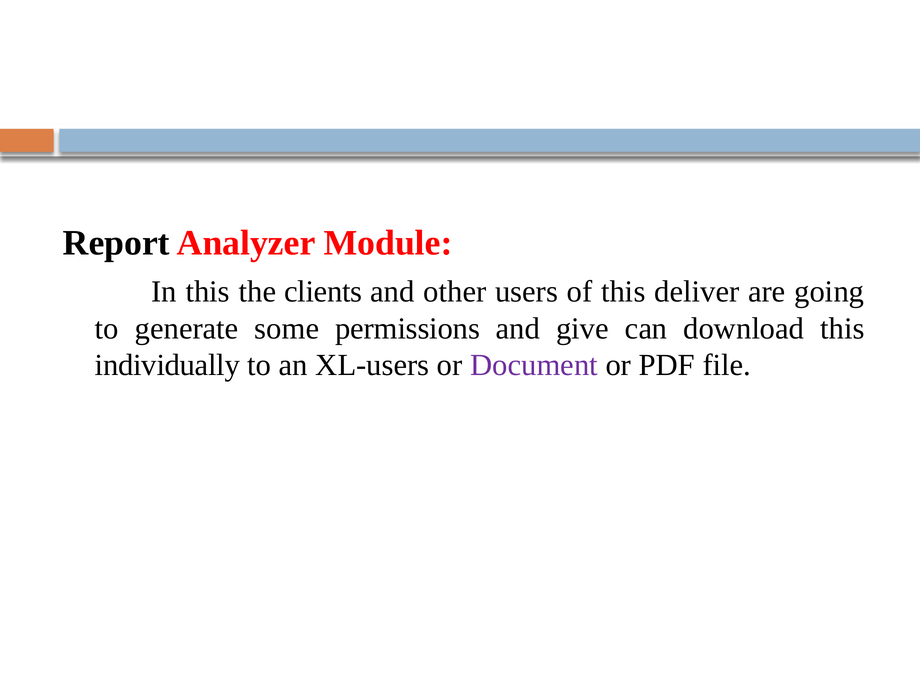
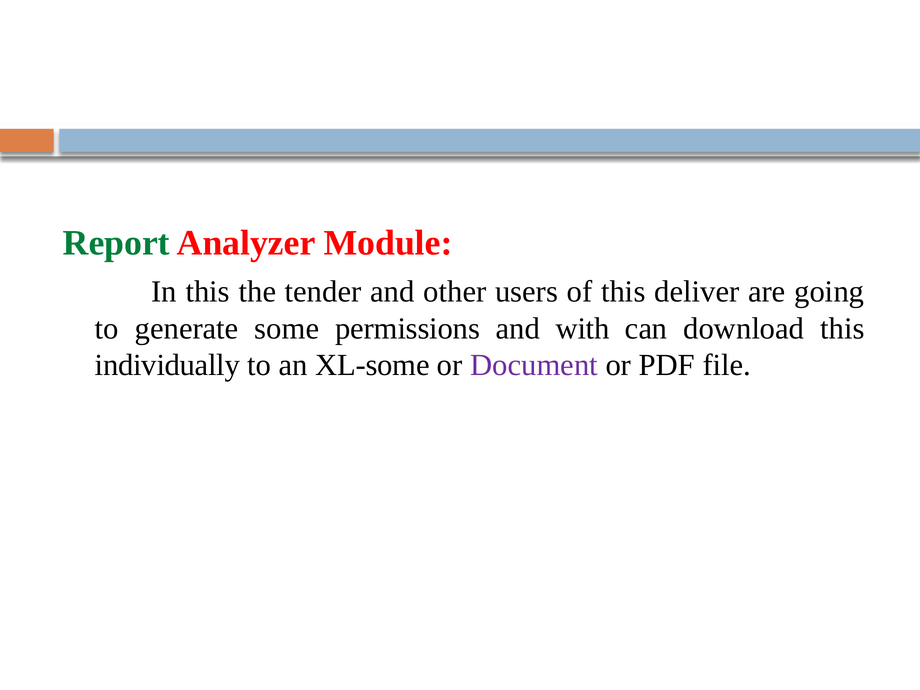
Report colour: black -> green
clients: clients -> tender
give: give -> with
XL-users: XL-users -> XL-some
